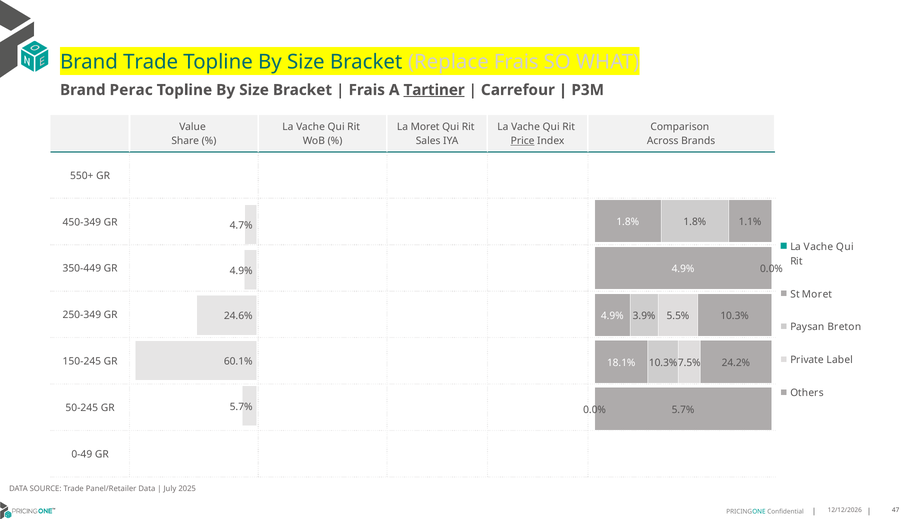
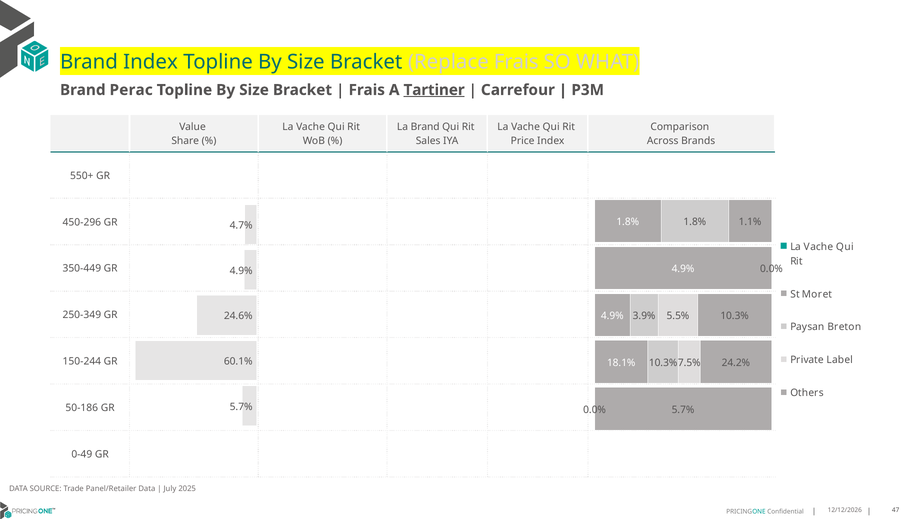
Brand Trade: Trade -> Index
La Moret: Moret -> Brand
Price underline: present -> none
450-349: 450-349 -> 450-296
150-245: 150-245 -> 150-244
50-245: 50-245 -> 50-186
